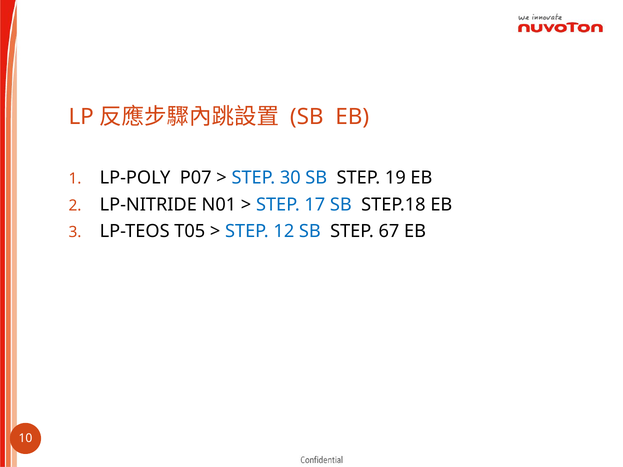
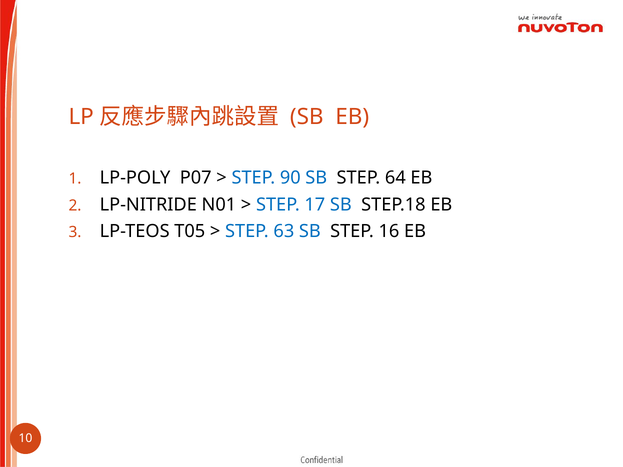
30: 30 -> 90
19: 19 -> 64
12: 12 -> 63
67: 67 -> 16
